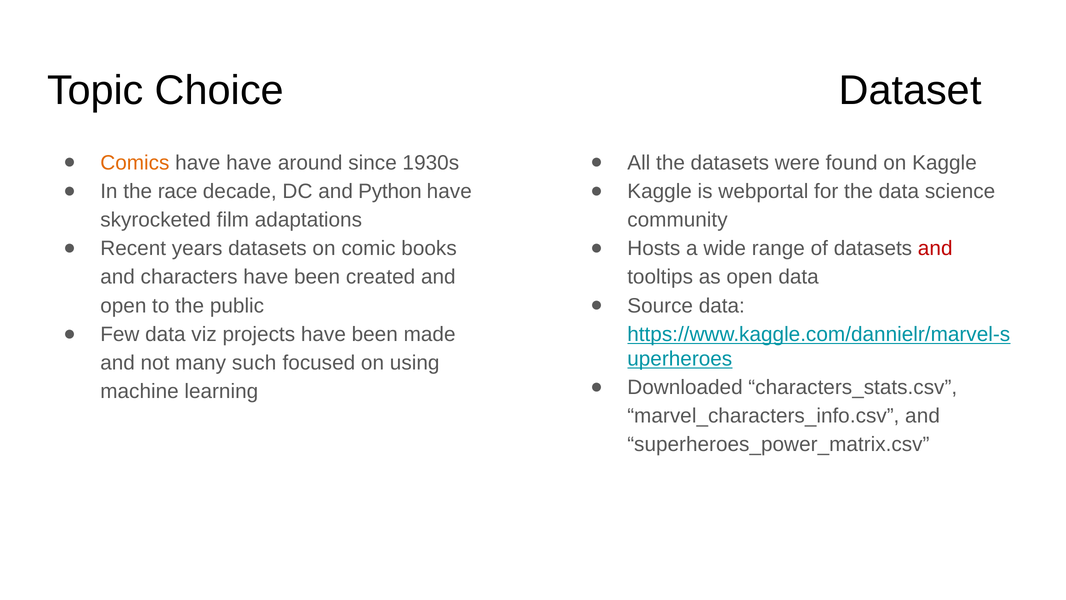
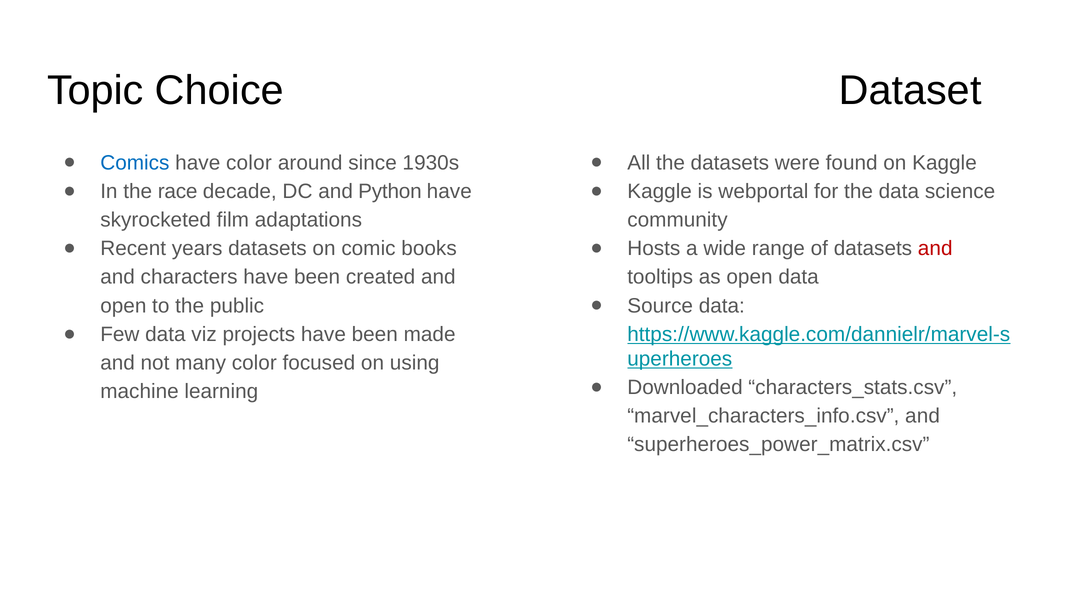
Comics colour: orange -> blue
have have: have -> color
many such: such -> color
